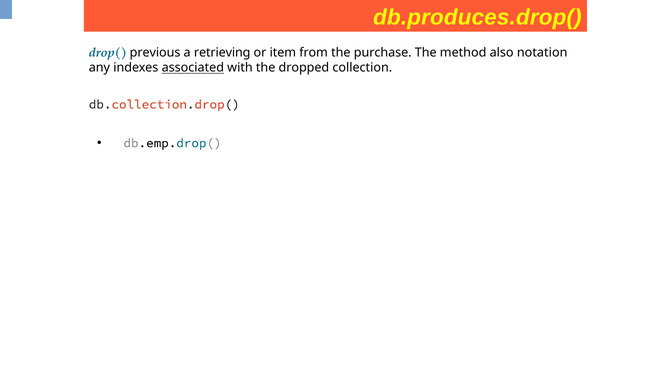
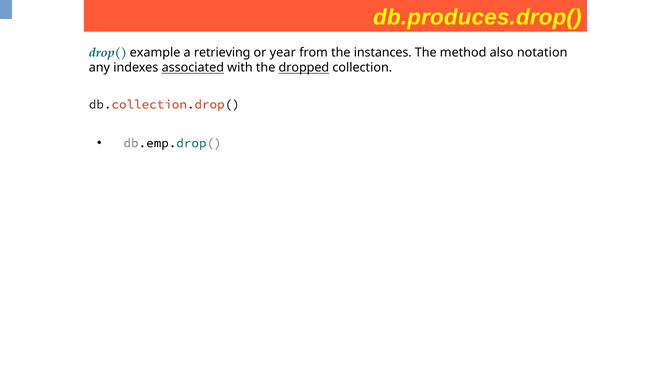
previous: previous -> example
item: item -> year
purchase: purchase -> instances
dropped underline: none -> present
